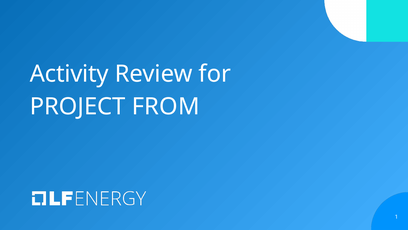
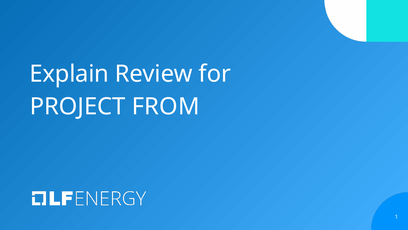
Activity: Activity -> Explain
